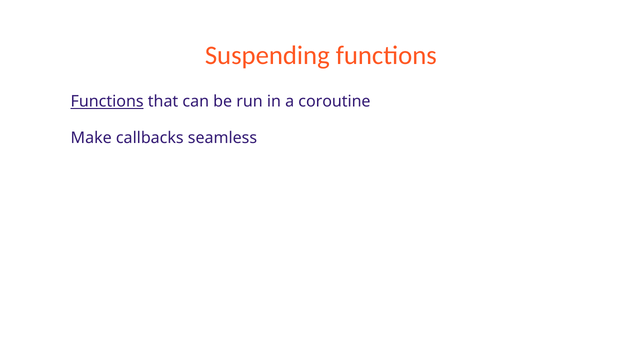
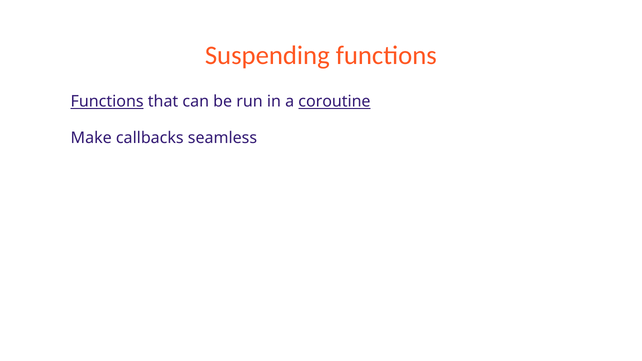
coroutine underline: none -> present
